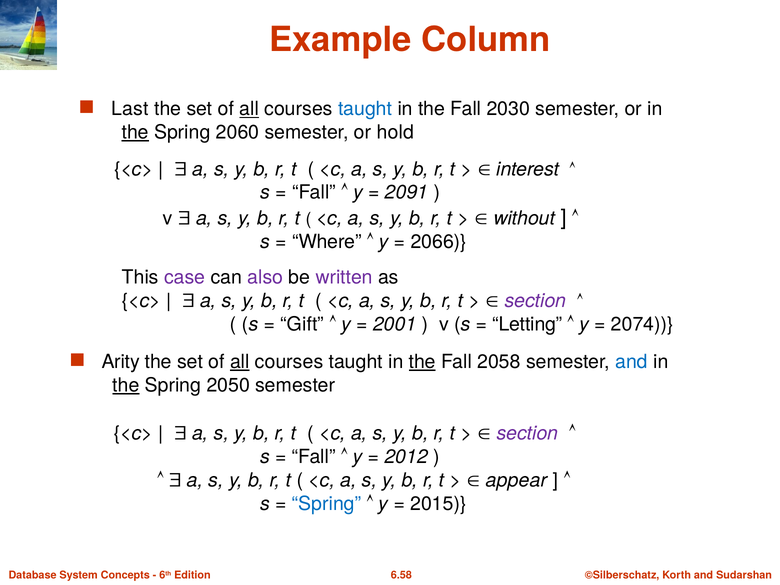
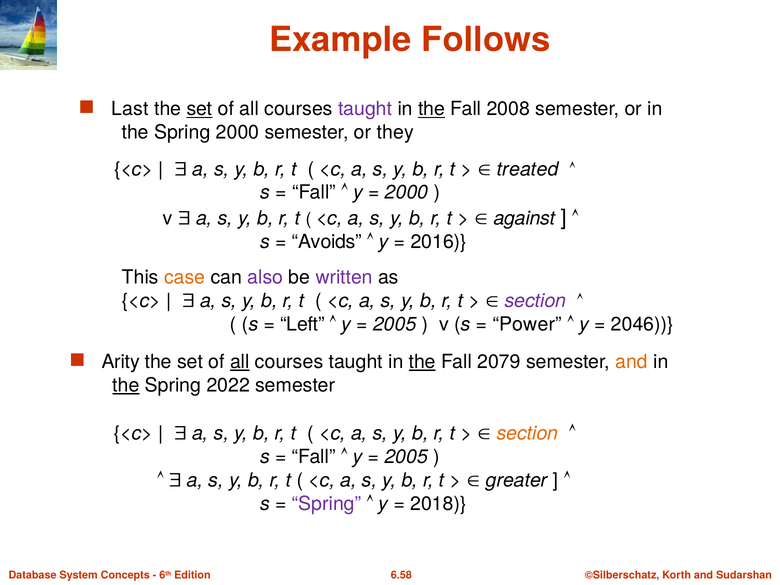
Column: Column -> Follows
set at (199, 109) underline: none -> present
all at (249, 109) underline: present -> none
taught at (365, 109) colour: blue -> purple
the at (432, 109) underline: none -> present
2030: 2030 -> 2008
the at (135, 132) underline: present -> none
Spring 2060: 2060 -> 2000
hold: hold -> they
interest: interest -> treated
2091 at (407, 193): 2091 -> 2000
without: without -> against
Where: Where -> Avoids
2066: 2066 -> 2016
case colour: purple -> orange
Gift: Gift -> Left
2001 at (395, 324): 2001 -> 2005
Letting: Letting -> Power
2074: 2074 -> 2046
2058: 2058 -> 2079
and at (631, 362) colour: blue -> orange
2050: 2050 -> 2022
section at (527, 433) colour: purple -> orange
2012 at (406, 457): 2012 -> 2005
appear: appear -> greater
Spring at (327, 504) colour: blue -> purple
2015: 2015 -> 2018
